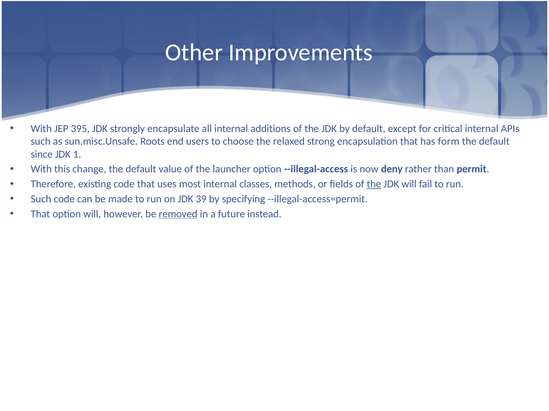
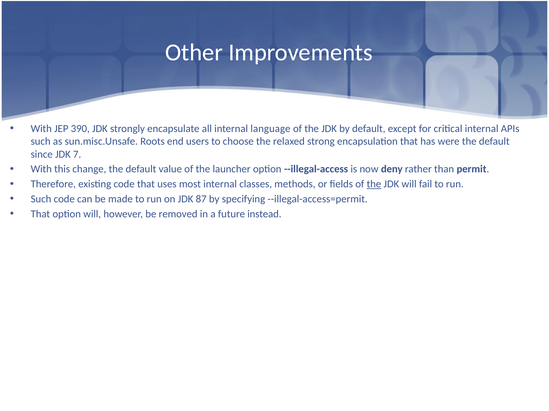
395: 395 -> 390
additions: additions -> language
form: form -> were
1: 1 -> 7
39: 39 -> 87
removed underline: present -> none
